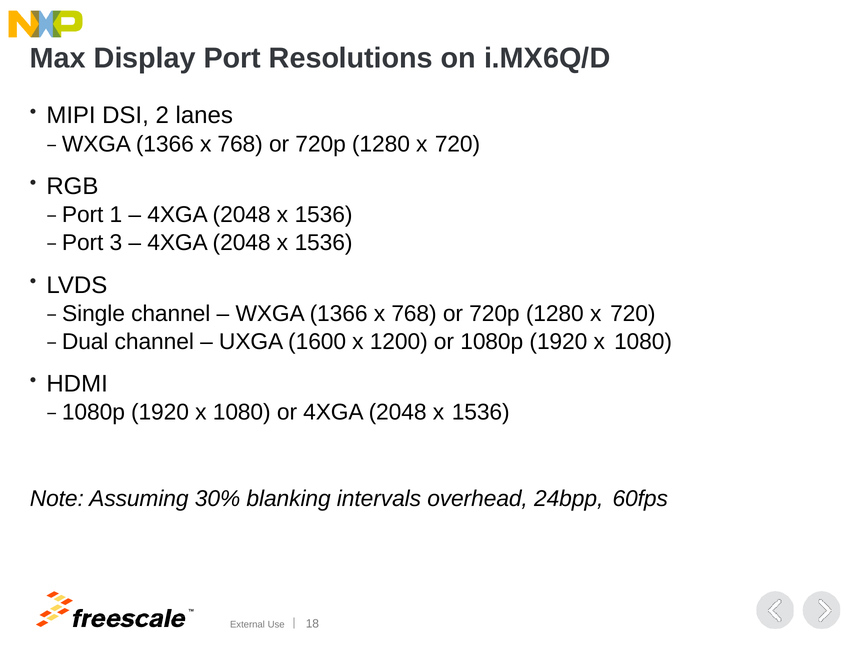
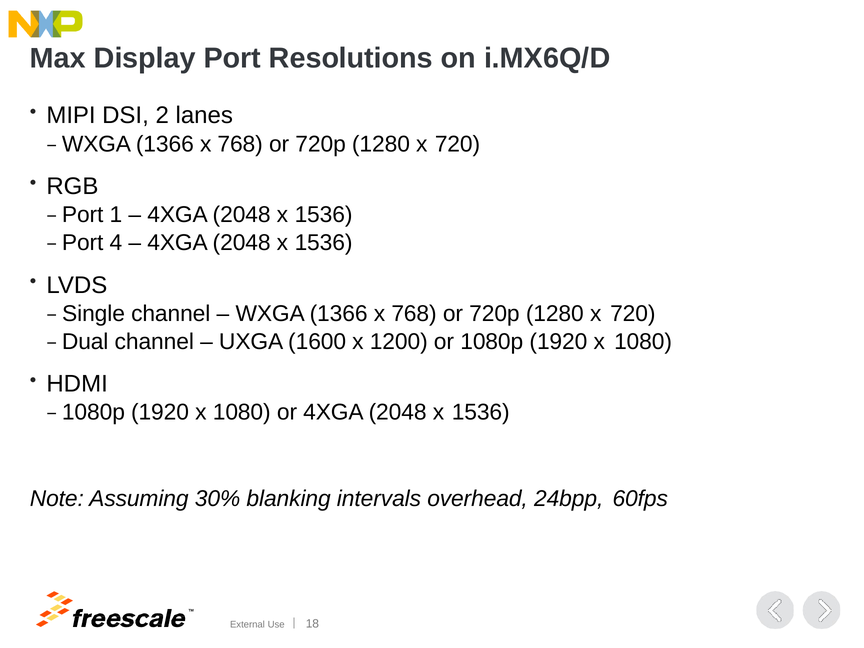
3: 3 -> 4
